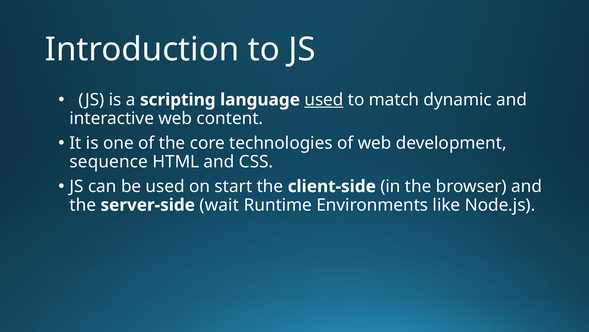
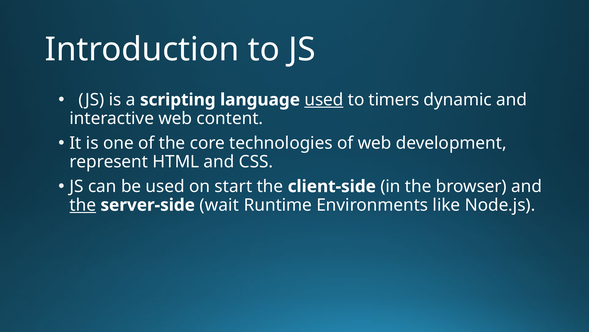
match: match -> timers
sequence: sequence -> represent
the at (83, 205) underline: none -> present
